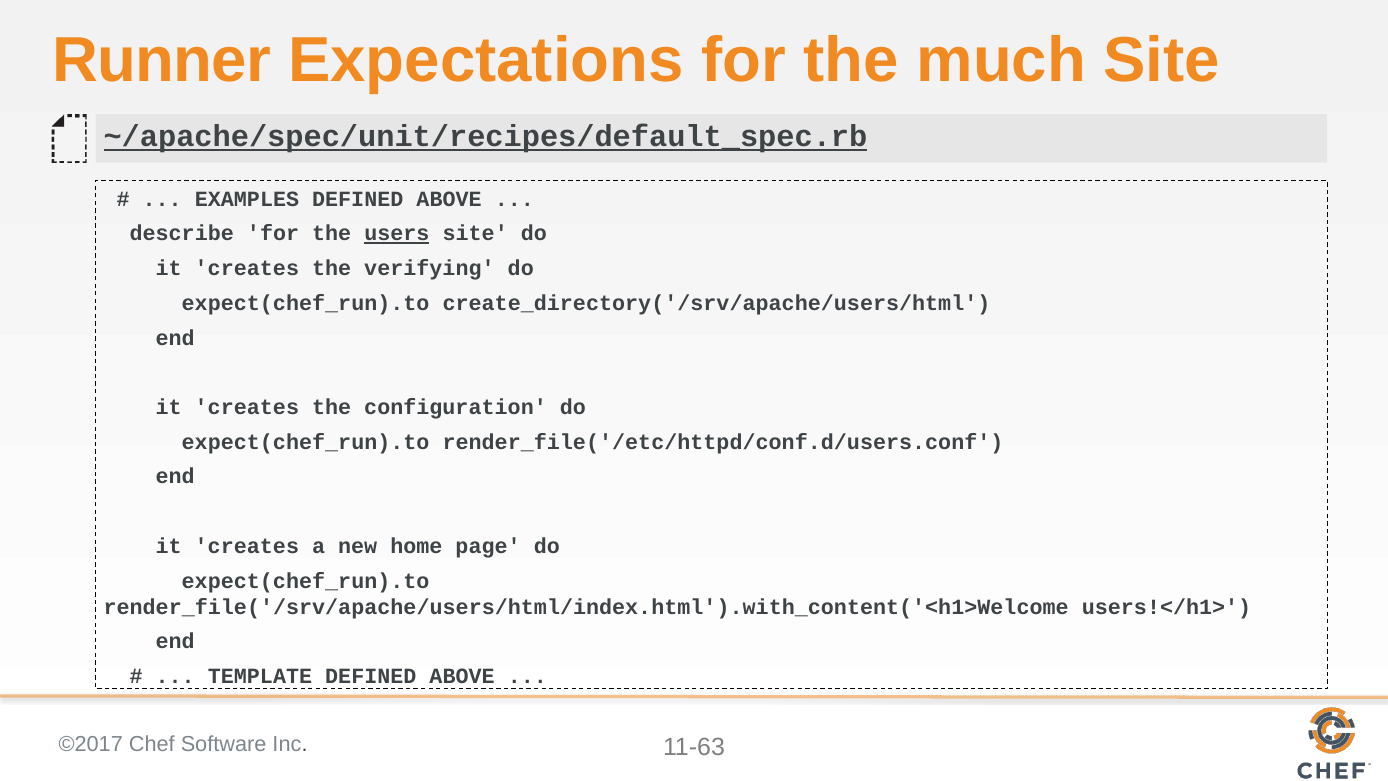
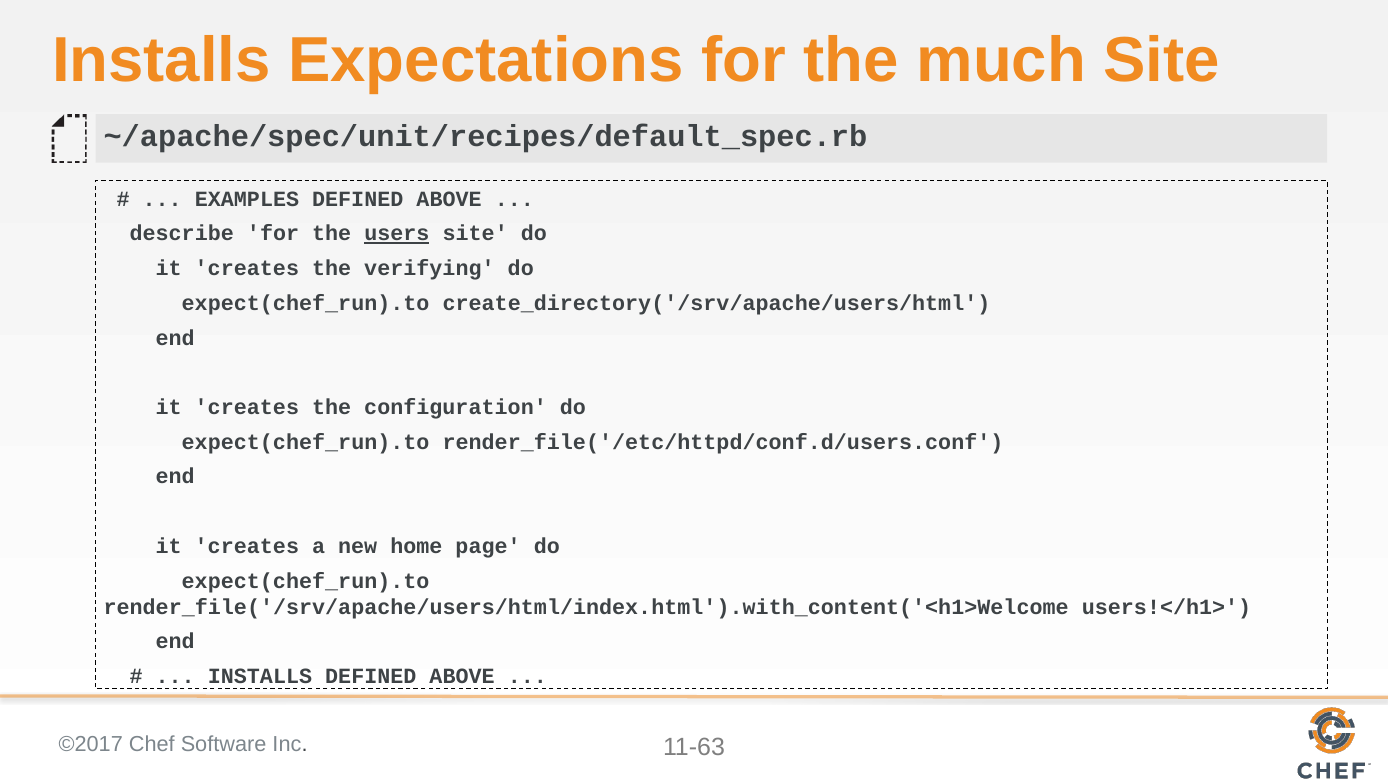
Runner at (162, 60): Runner -> Installs
~/apache/spec/unit/recipes/default_spec.rb underline: present -> none
TEMPLATE at (260, 676): TEMPLATE -> INSTALLS
